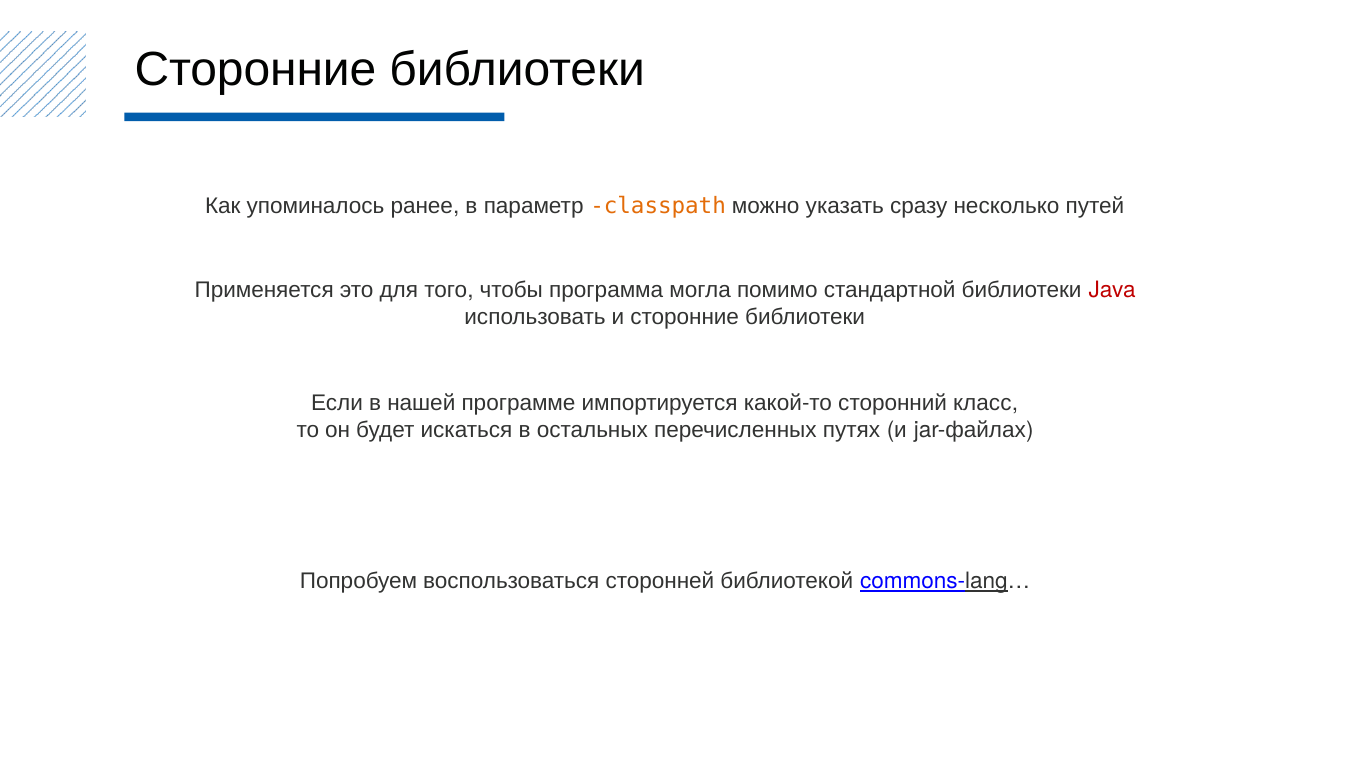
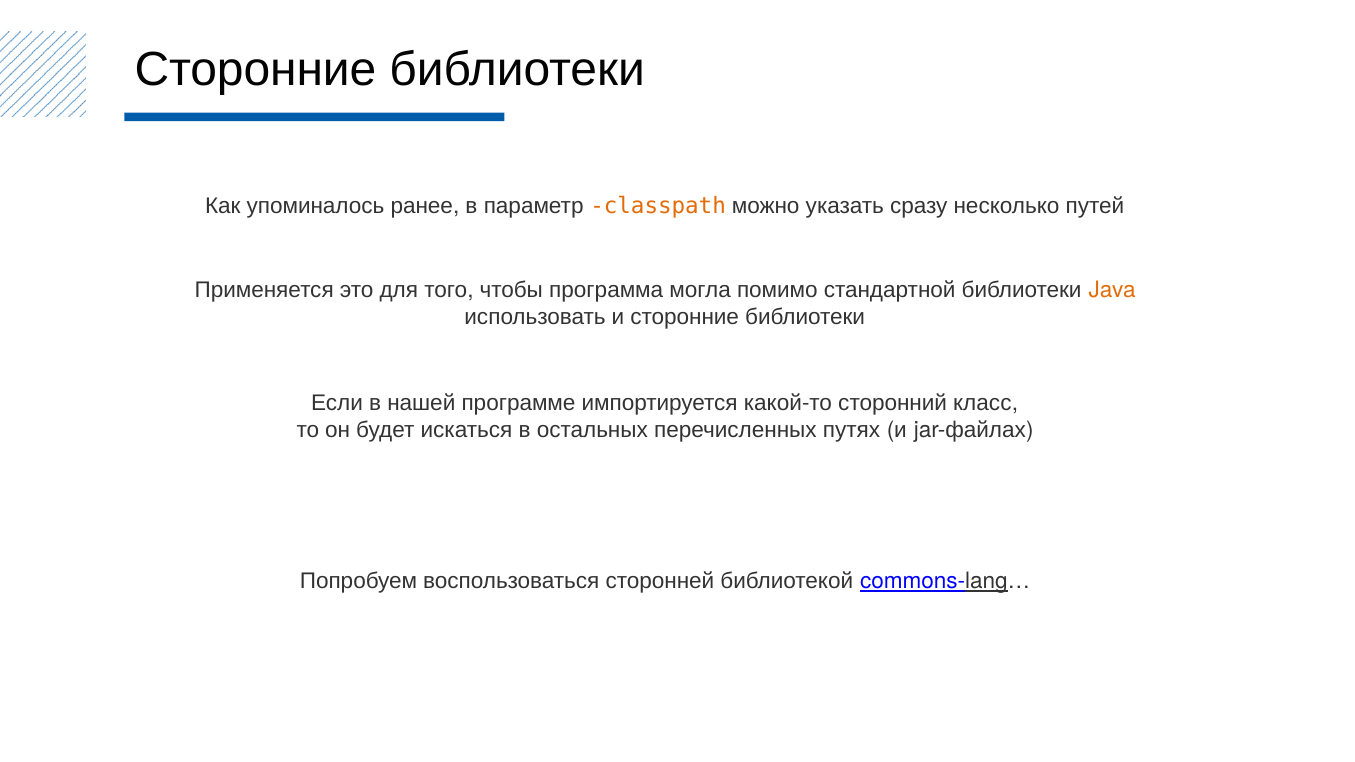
Java colour: red -> orange
